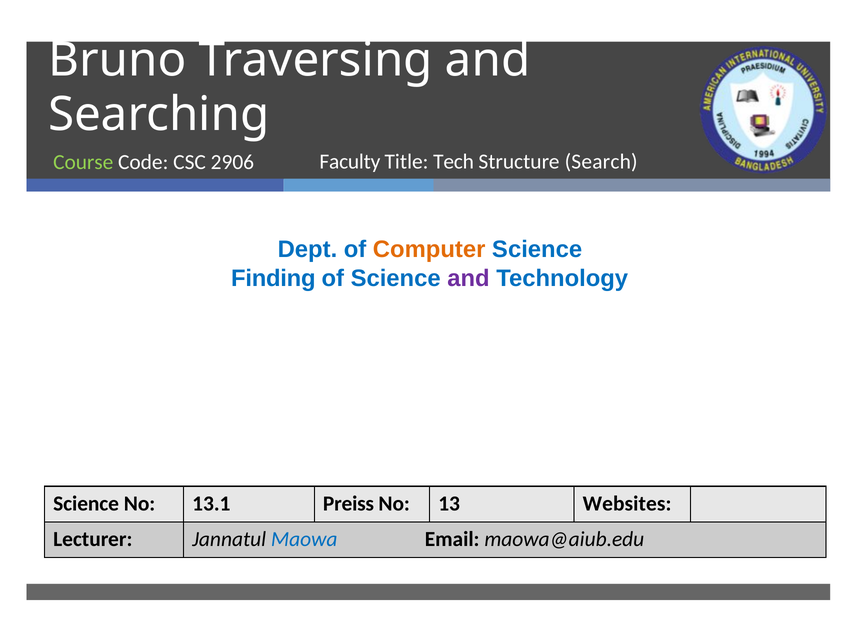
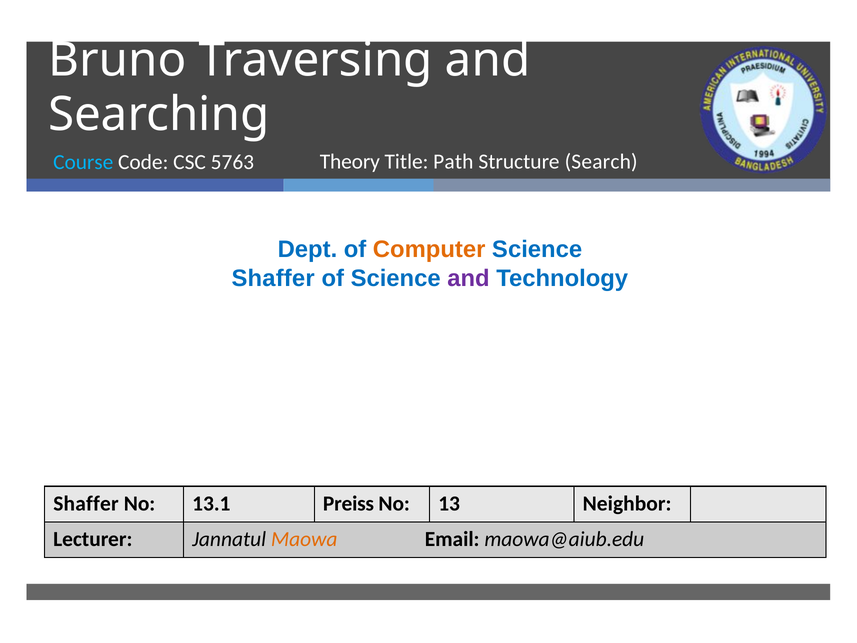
Faculty: Faculty -> Theory
Tech: Tech -> Path
Course colour: light green -> light blue
2906: 2906 -> 5763
Finding at (273, 278): Finding -> Shaffer
Science at (86, 504): Science -> Shaffer
Websites: Websites -> Neighbor
Maowa colour: blue -> orange
